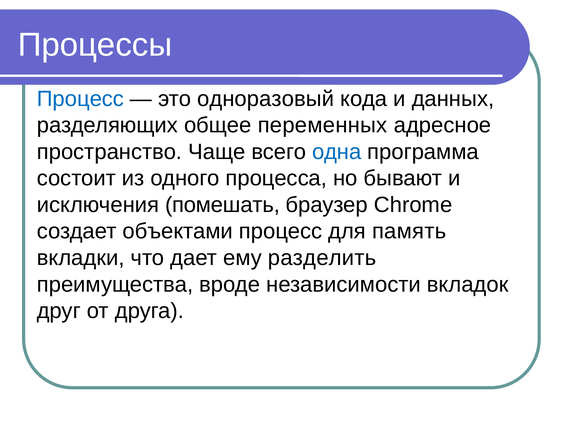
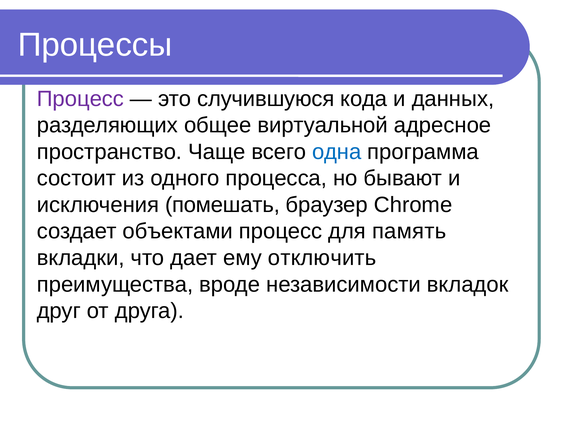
Процесс at (80, 99) colour: blue -> purple
одноразовый: одноразовый -> случившуюся
переменных: переменных -> виртуальной
разделить: разделить -> отключить
